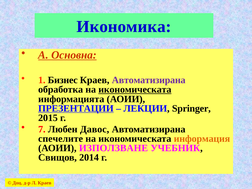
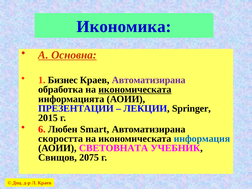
ПРЕЗЕНТАЦИИ underline: present -> none
7: 7 -> 6
Давос: Давос -> Smart
спечелите: спечелите -> скоростта
информация colour: orange -> blue
ИЗПОЛЗВАНЕ: ИЗПОЛЗВАНЕ -> СВЕТОВНАТА
2014: 2014 -> 2075
